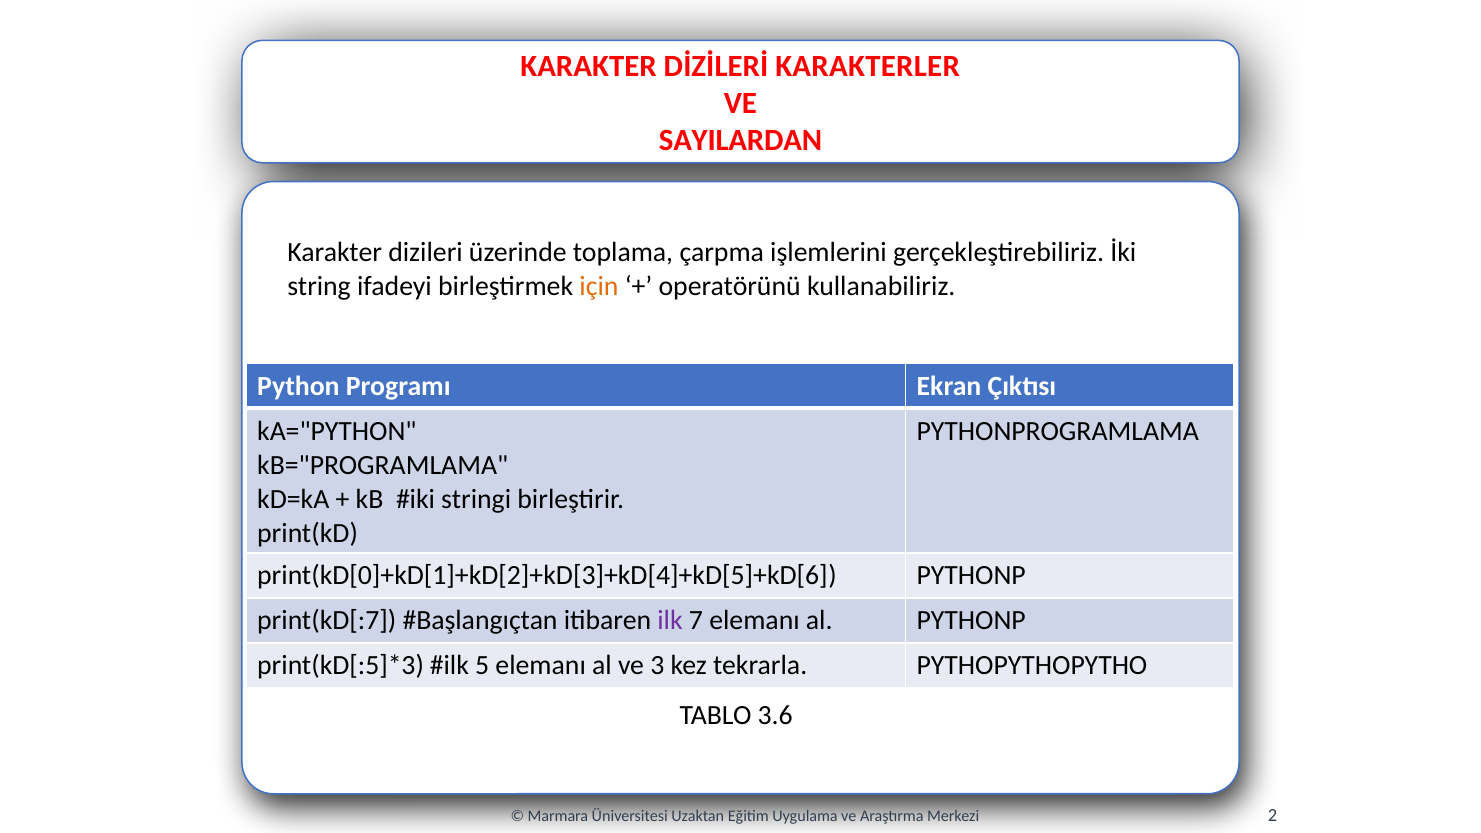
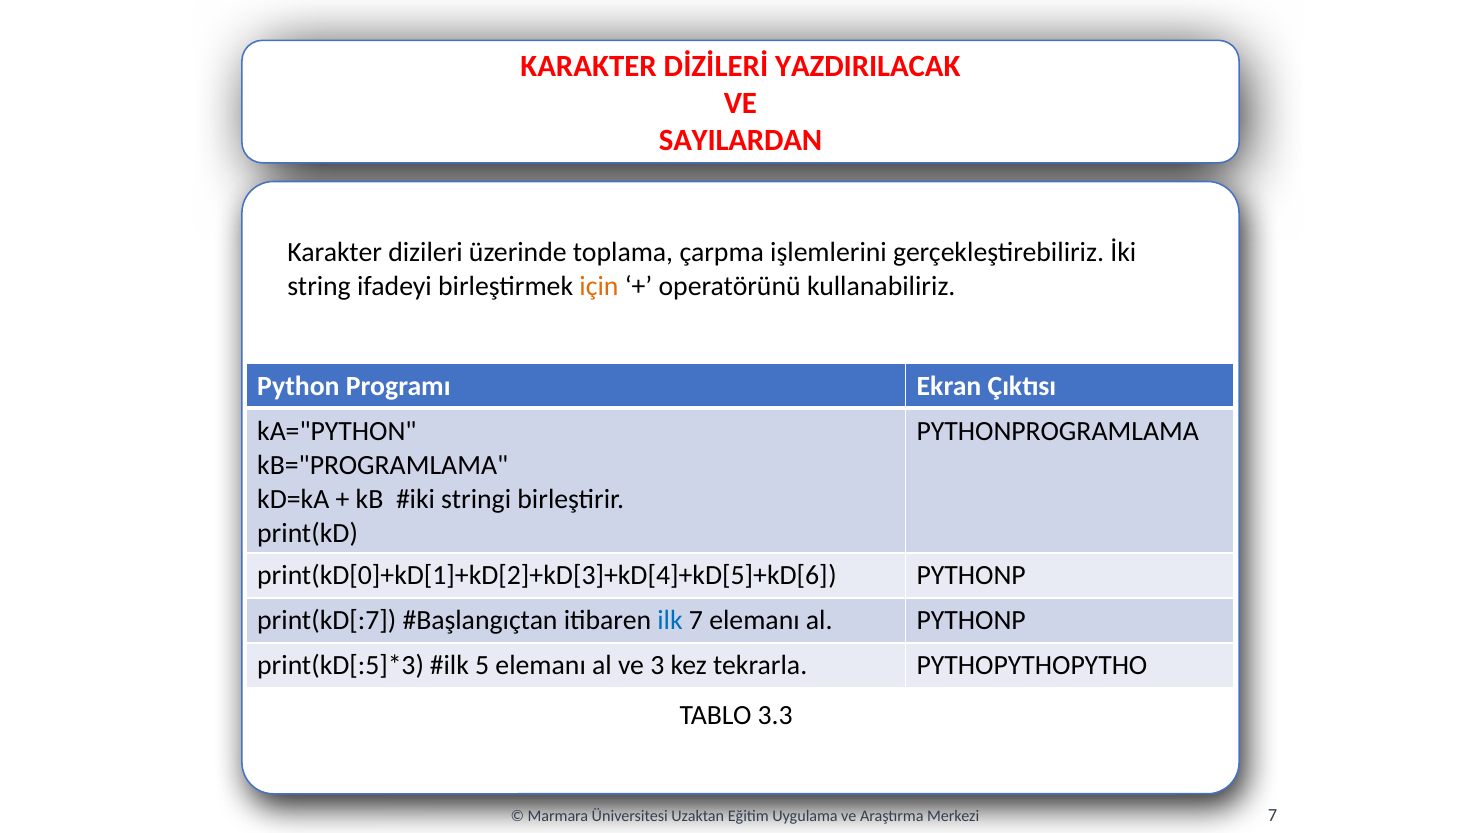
KARAKTERLER: KARAKTERLER -> YAZDIRILACAK
ilk colour: purple -> blue
3.6: 3.6 -> 3.3
Merkezi 2: 2 -> 7
